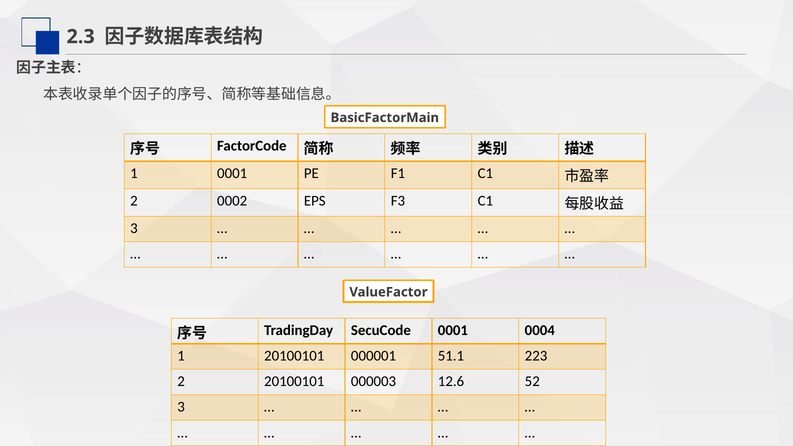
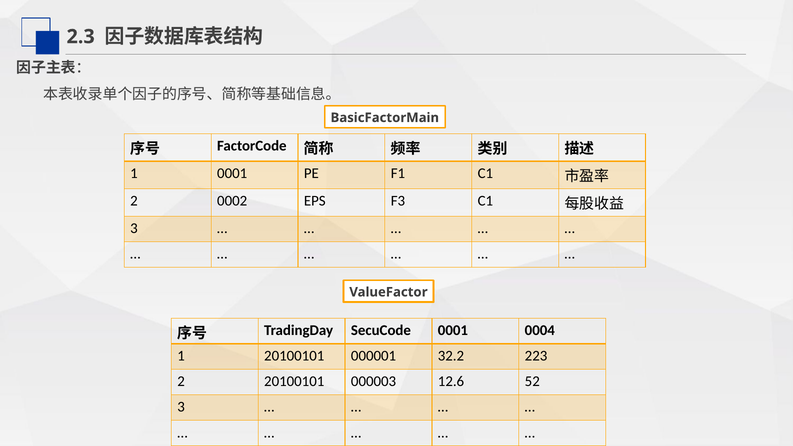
51.1: 51.1 -> 32.2
